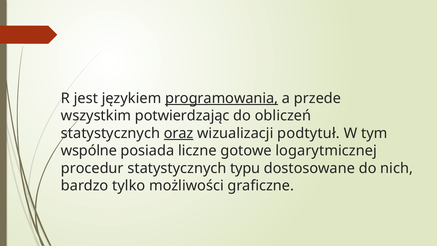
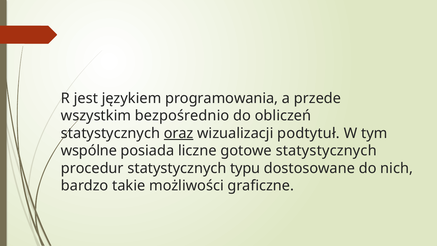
programowania underline: present -> none
potwierdzając: potwierdzając -> bezpośrednio
gotowe logarytmicznej: logarytmicznej -> statystycznych
tylko: tylko -> takie
